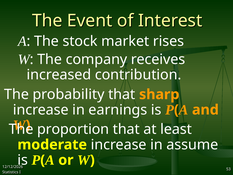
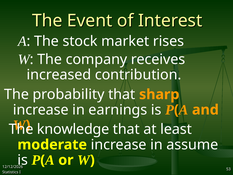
proportion: proportion -> knowledge
